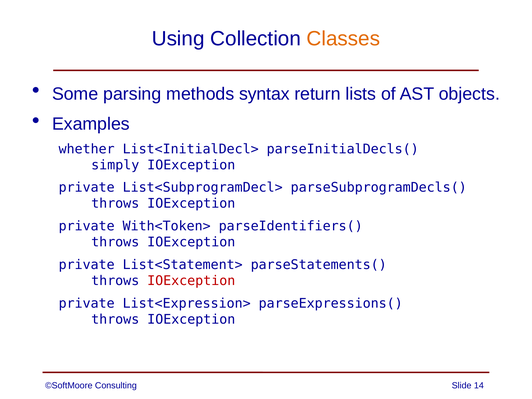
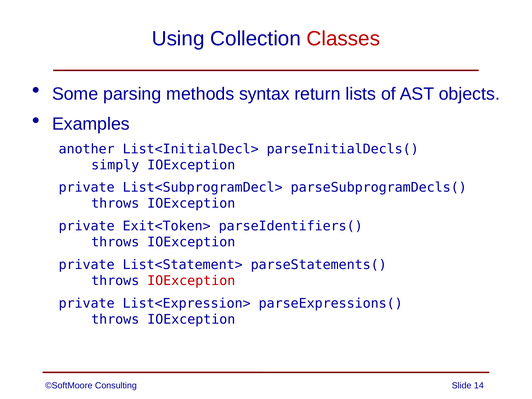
Classes colour: orange -> red
whether: whether -> another
With<Token>: With<Token> -> Exit<Token>
